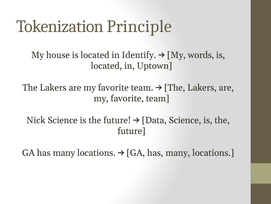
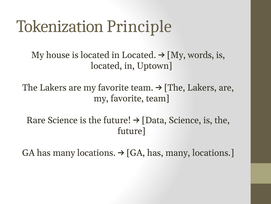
in Identify: Identify -> Located
Nick: Nick -> Rare
